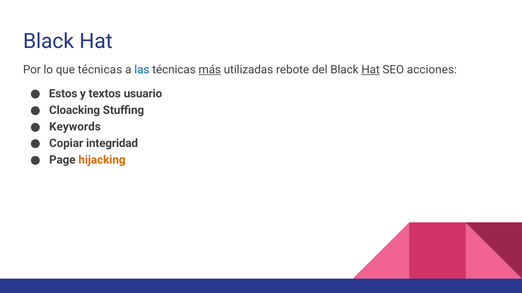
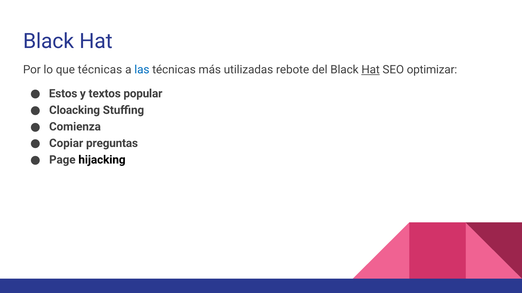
más underline: present -> none
acciones: acciones -> optimizar
usuario: usuario -> popular
Keywords: Keywords -> Comienza
integridad: integridad -> preguntas
hijacking colour: orange -> black
